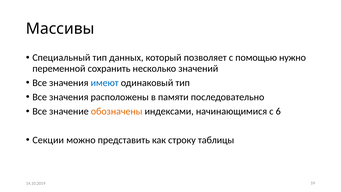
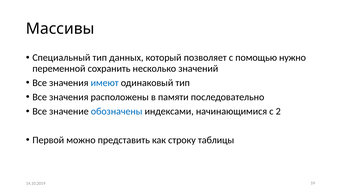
обозначены colour: orange -> blue
6: 6 -> 2
Секции: Секции -> Первой
